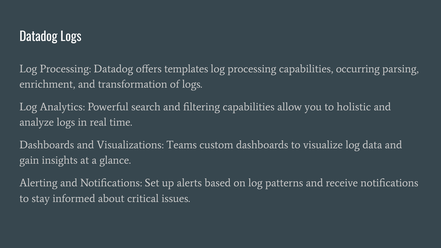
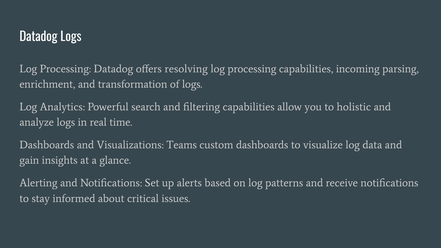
templates: templates -> resolving
occurring: occurring -> incoming
